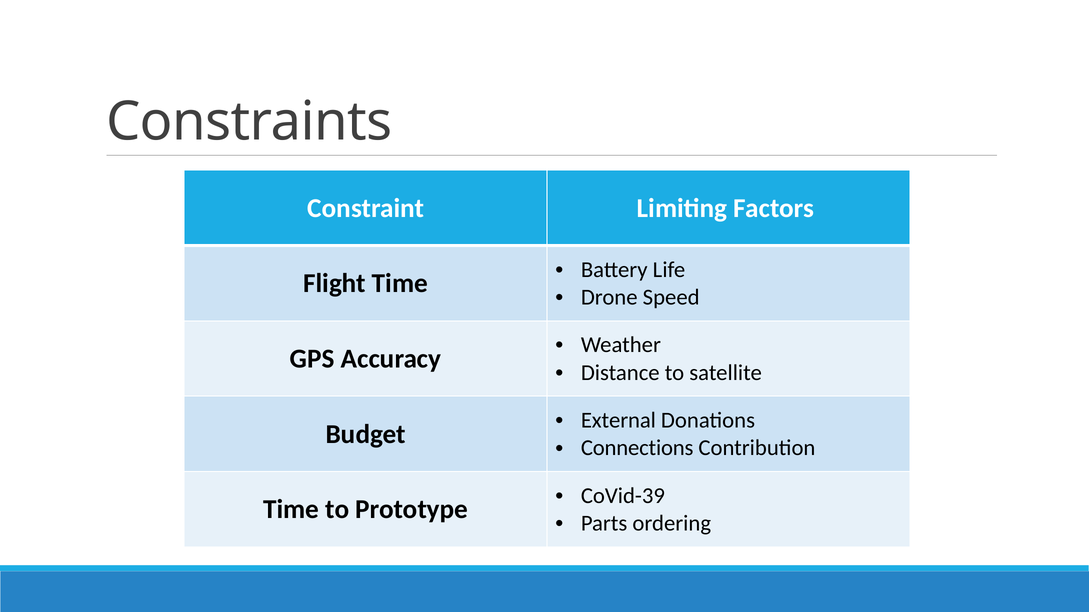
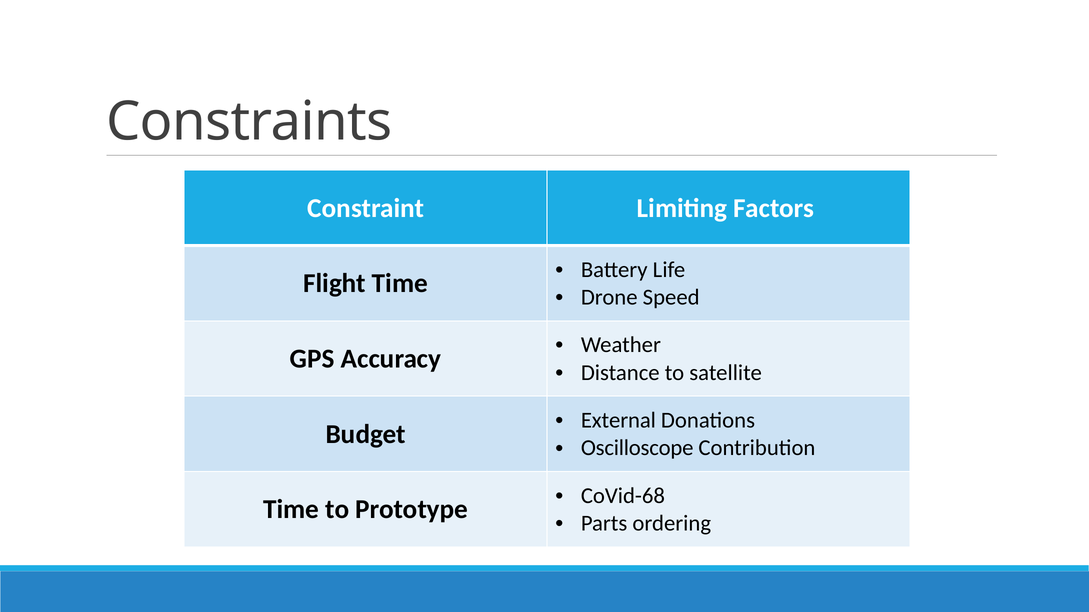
Connections: Connections -> Oscilloscope
CoVid-39: CoVid-39 -> CoVid-68
